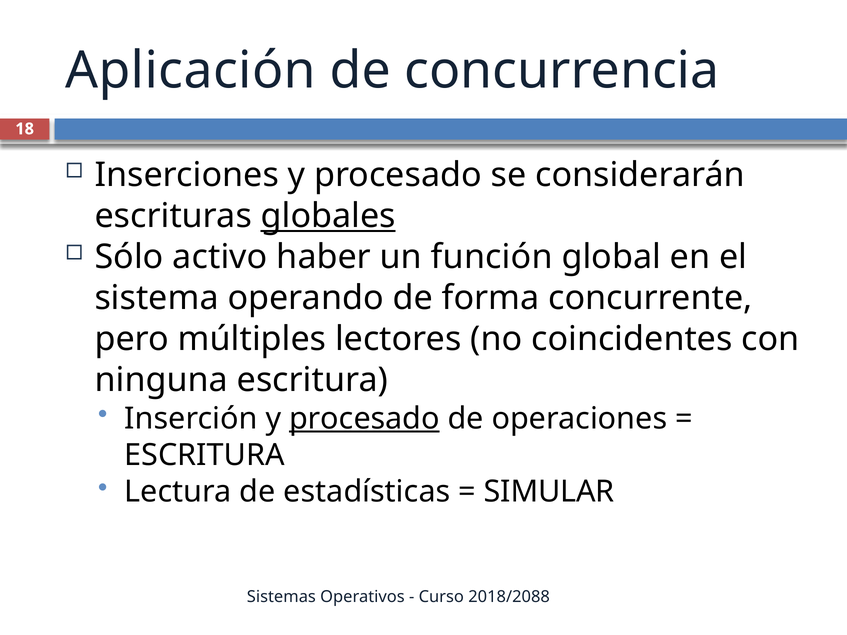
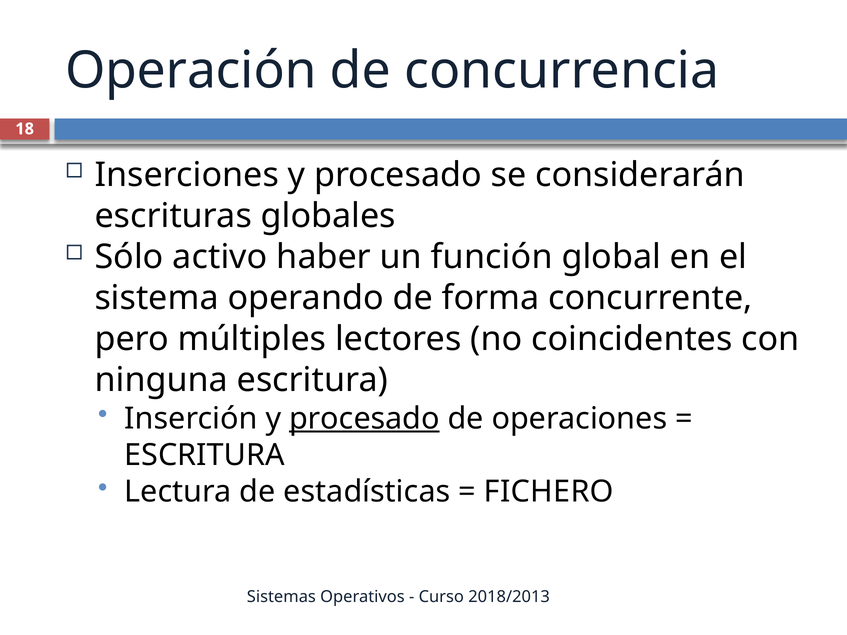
Aplicación: Aplicación -> Operación
globales underline: present -> none
SIMULAR: SIMULAR -> FICHERO
2018/2088: 2018/2088 -> 2018/2013
